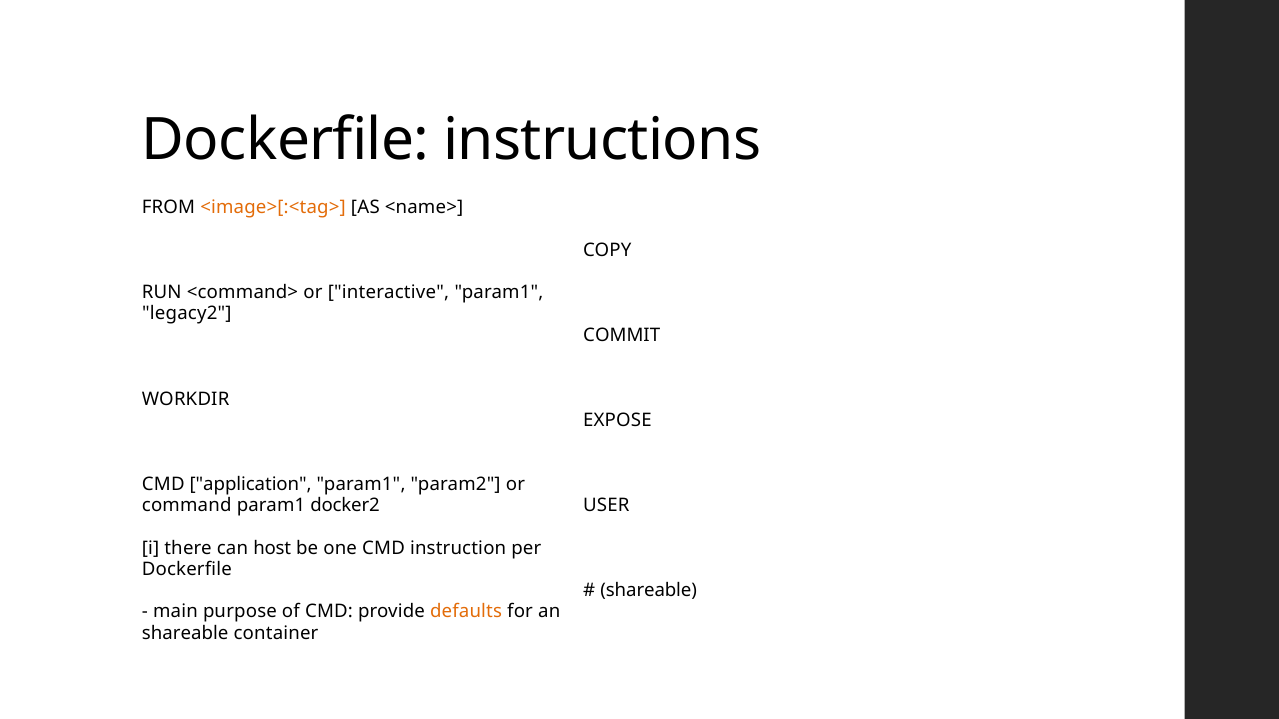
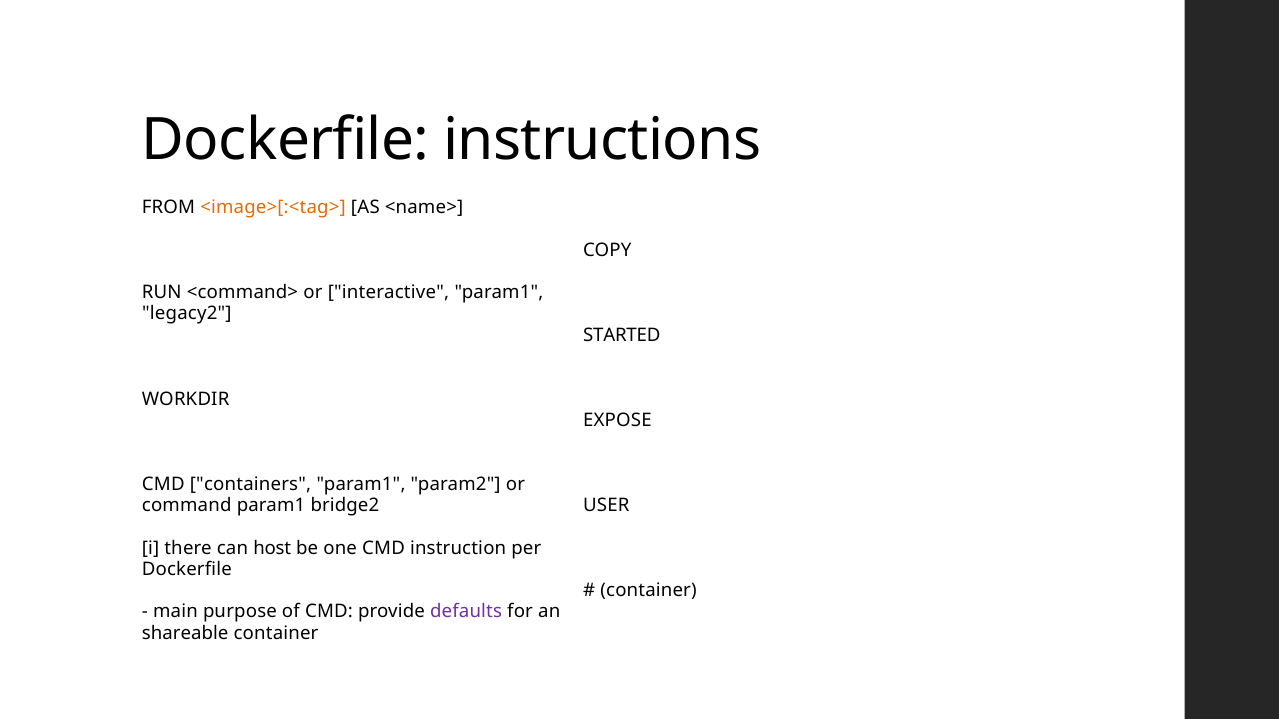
COMMIT: COMMIT -> STARTED
application: application -> containers
docker2: docker2 -> bridge2
shareable at (649, 591): shareable -> container
defaults colour: orange -> purple
